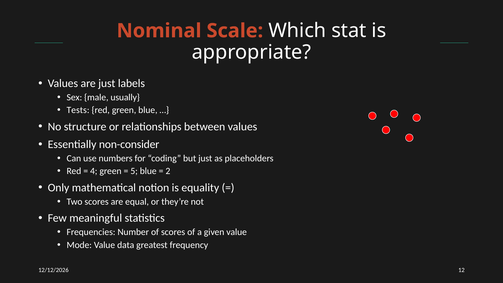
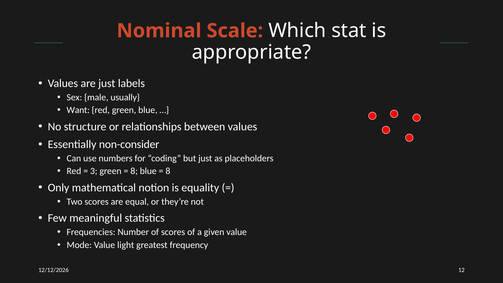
Tests: Tests -> Want
4: 4 -> 3
5 at (134, 171): 5 -> 8
2 at (168, 171): 2 -> 8
data: data -> light
